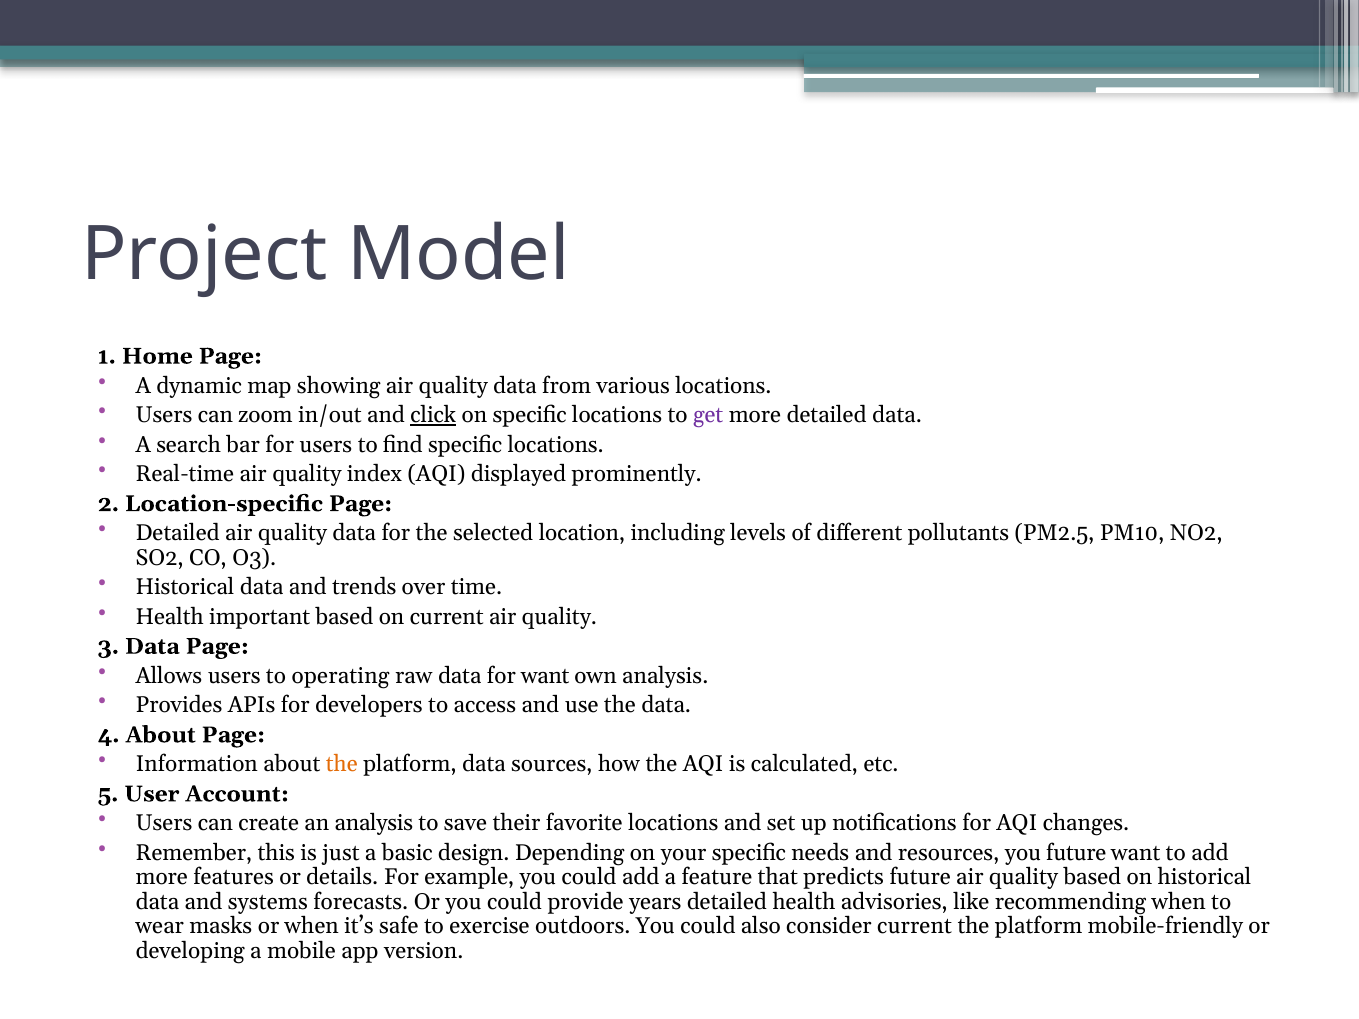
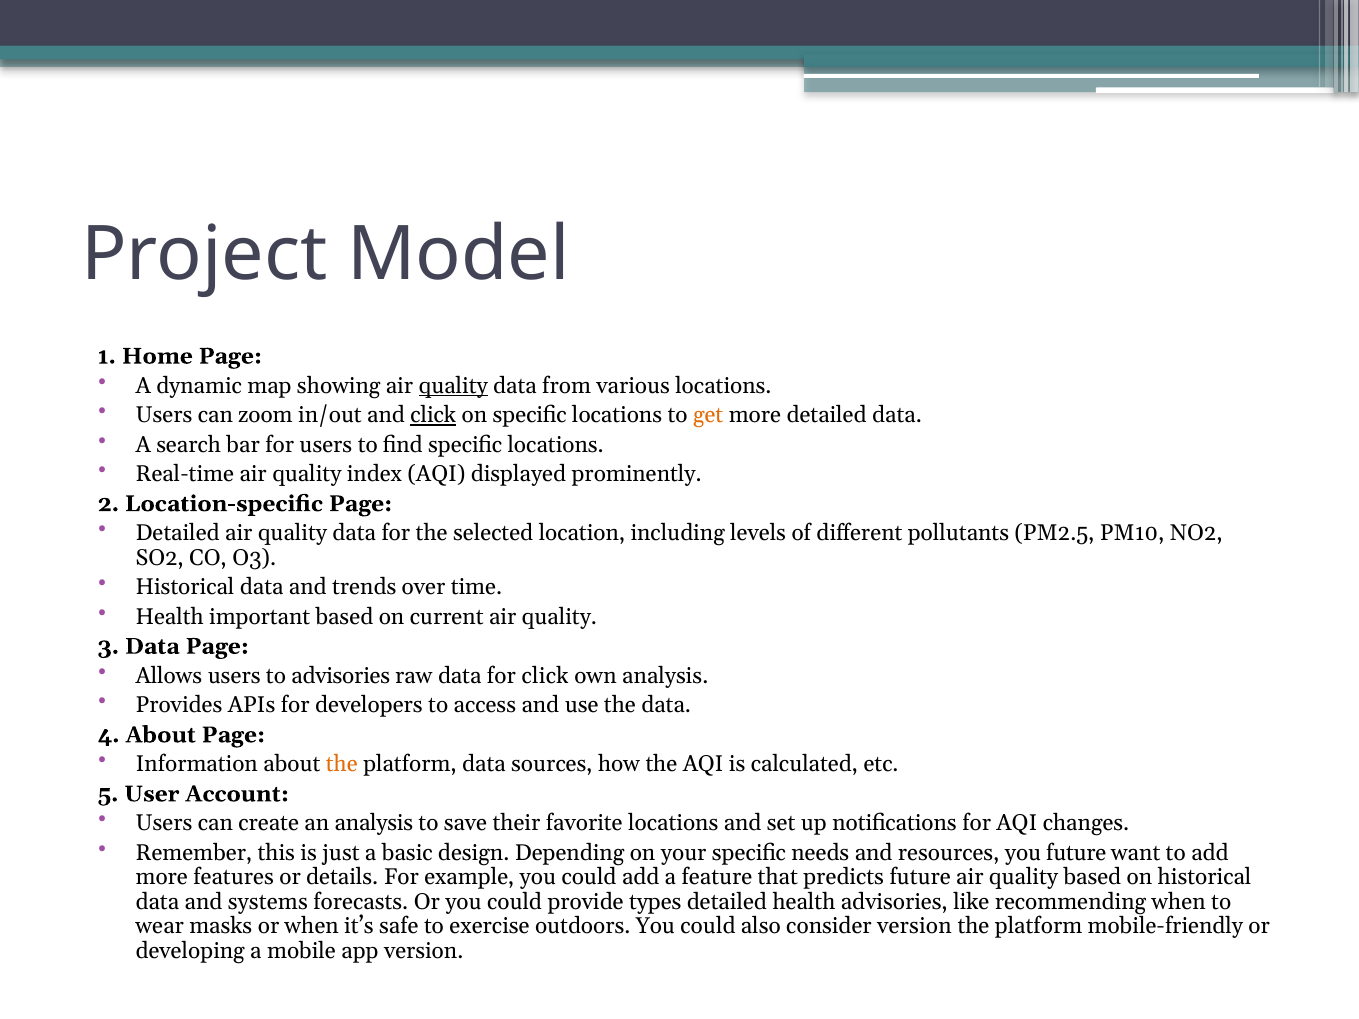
quality at (453, 386) underline: none -> present
get colour: purple -> orange
to operating: operating -> advisories
for want: want -> click
years: years -> types
consider current: current -> version
